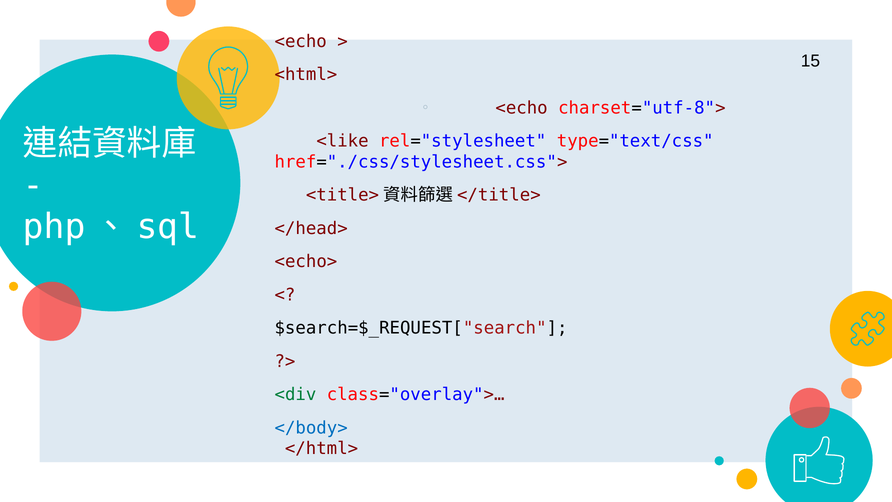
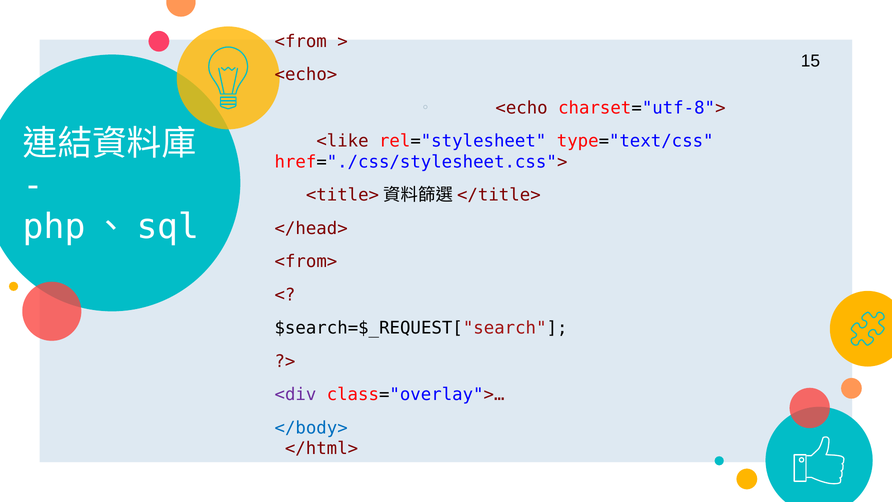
<echo at (301, 41): <echo -> <from
<html>: <html> -> <echo>
<echo>: <echo> -> <from>
<div colour: green -> purple
